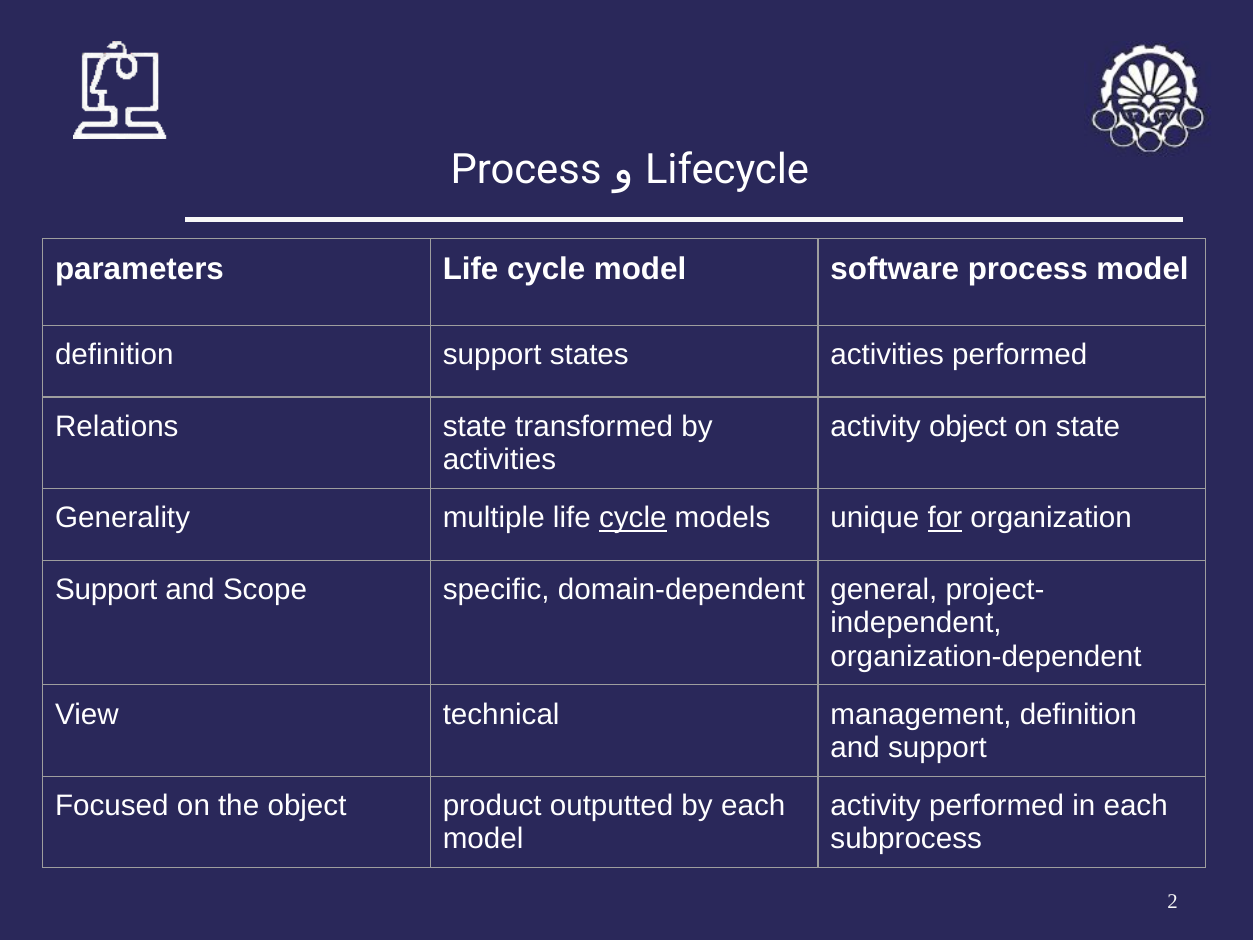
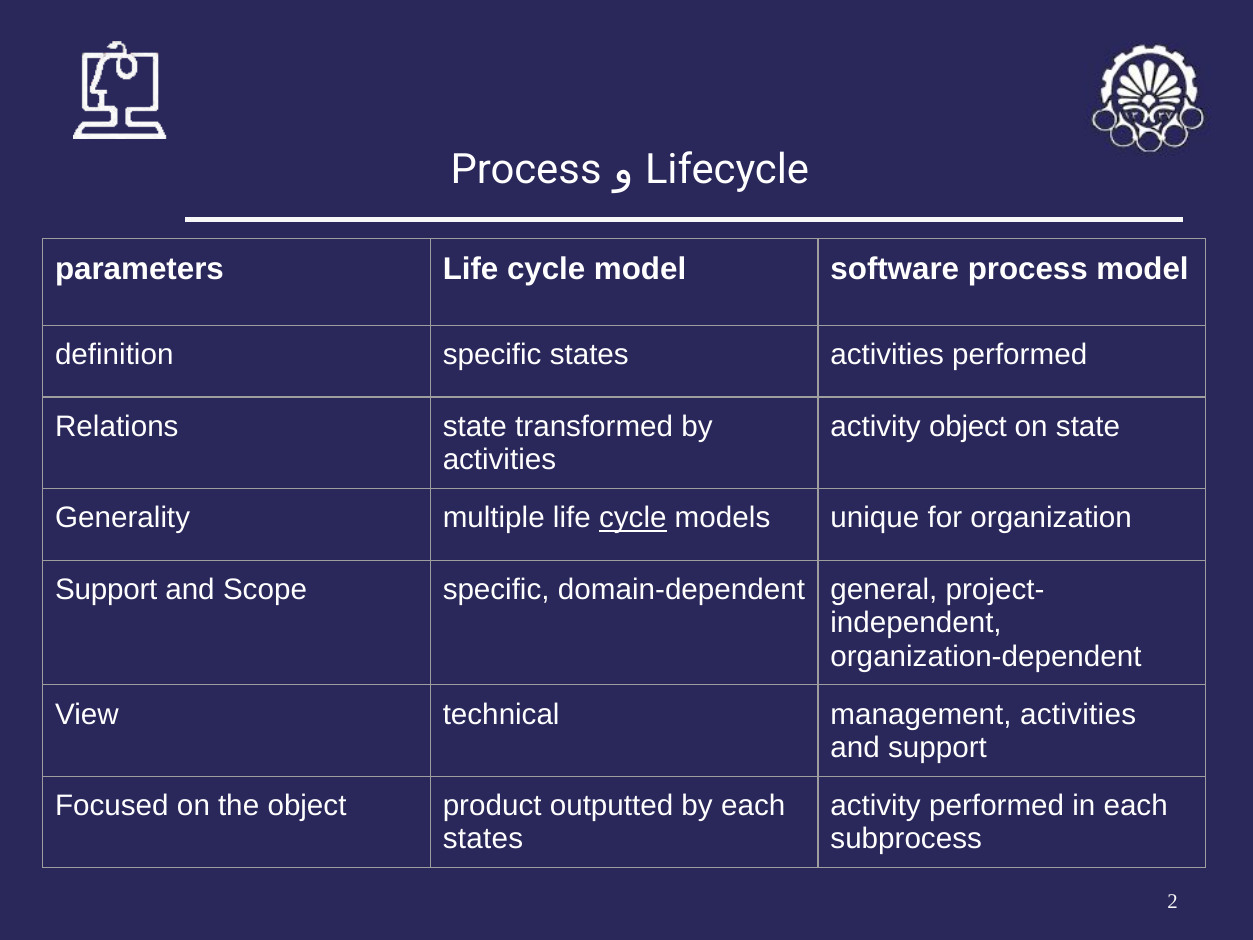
definition support: support -> specific
for underline: present -> none
management definition: definition -> activities
model at (483, 839): model -> states
